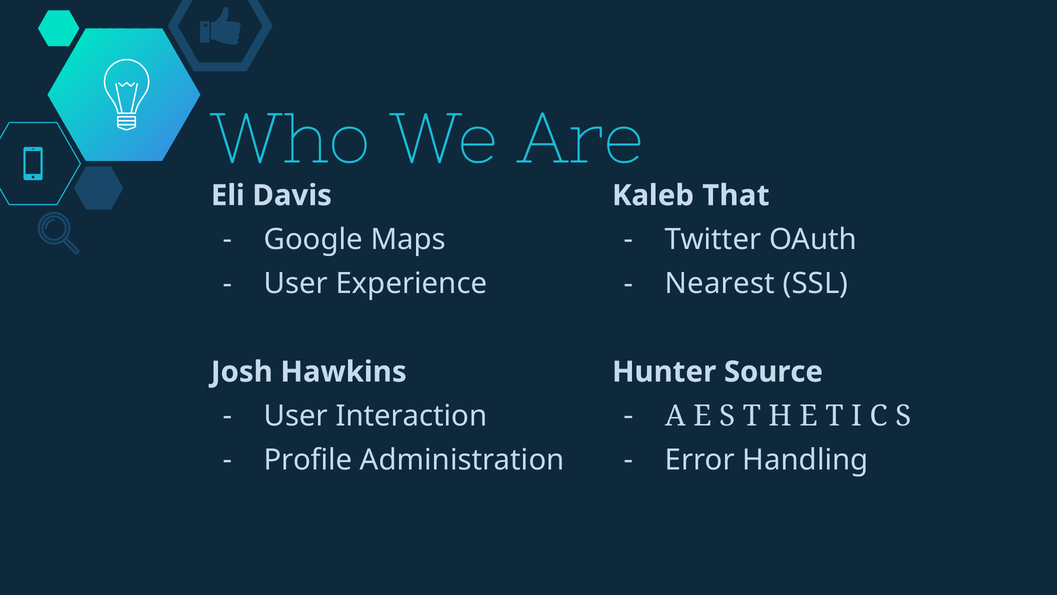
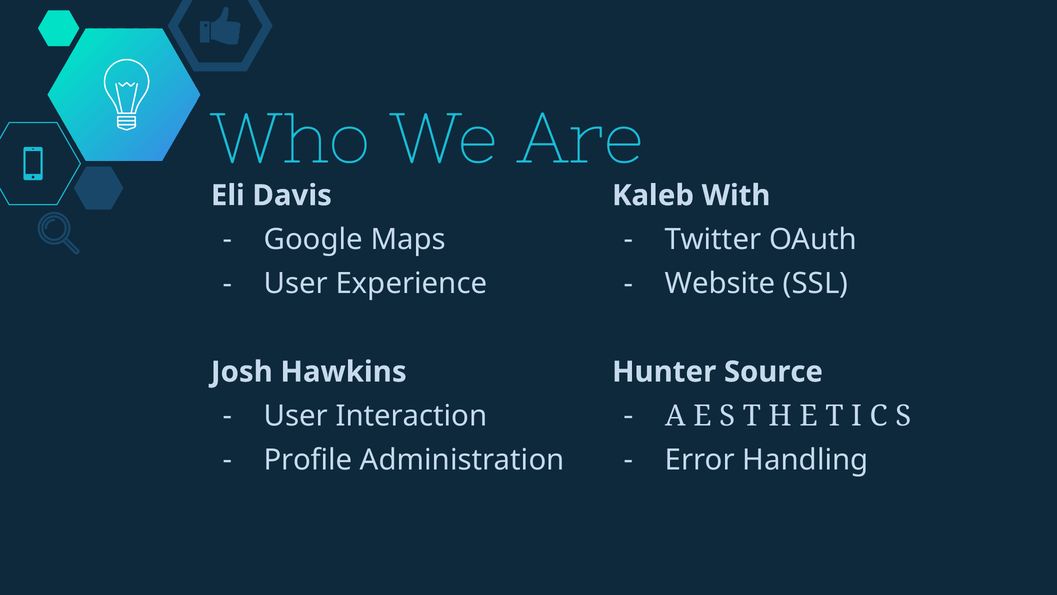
That: That -> With
Nearest: Nearest -> Website
